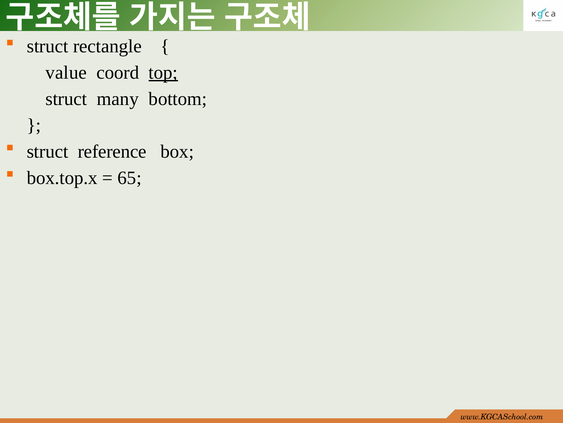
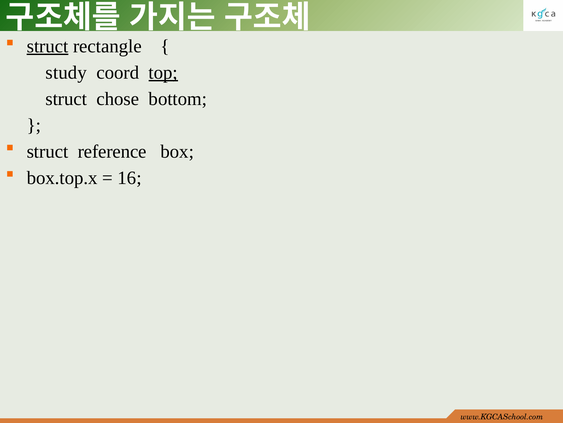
struct at (48, 46) underline: none -> present
value: value -> study
many: many -> chose
65: 65 -> 16
